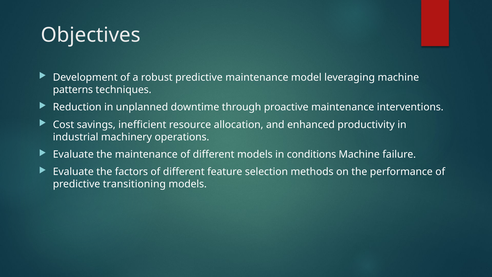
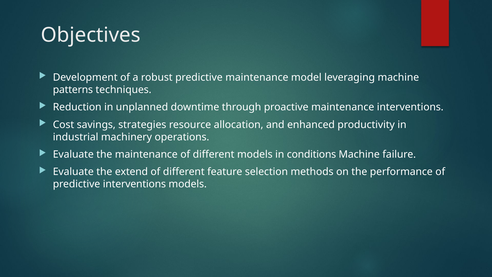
inefficient: inefficient -> strategies
factors: factors -> extend
predictive transitioning: transitioning -> interventions
